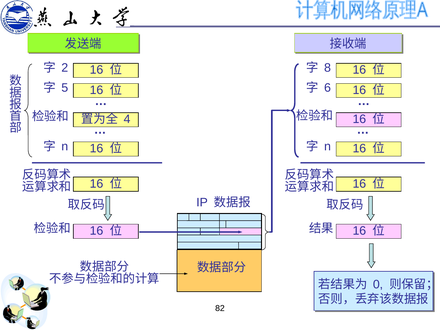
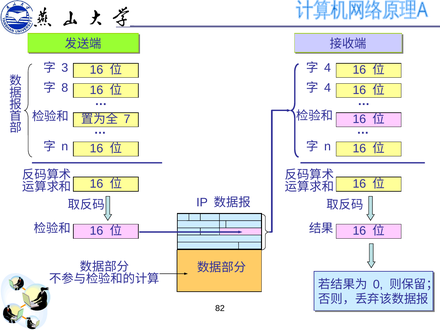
2: 2 -> 3
8 at (328, 68): 8 -> 4
5: 5 -> 8
6 at (328, 88): 6 -> 4
4: 4 -> 7
